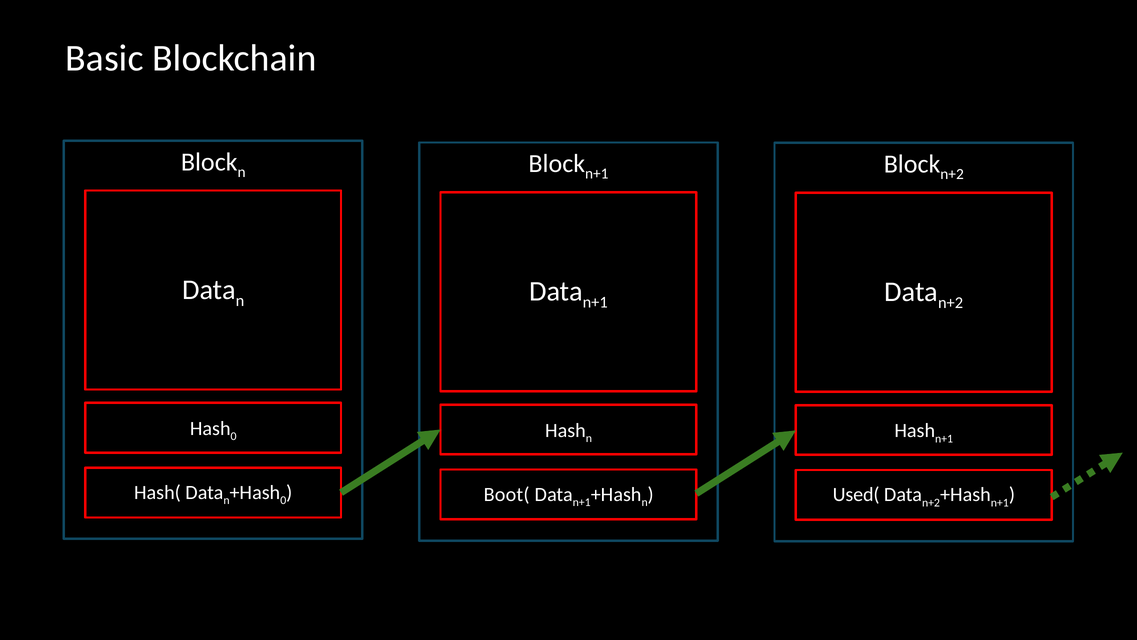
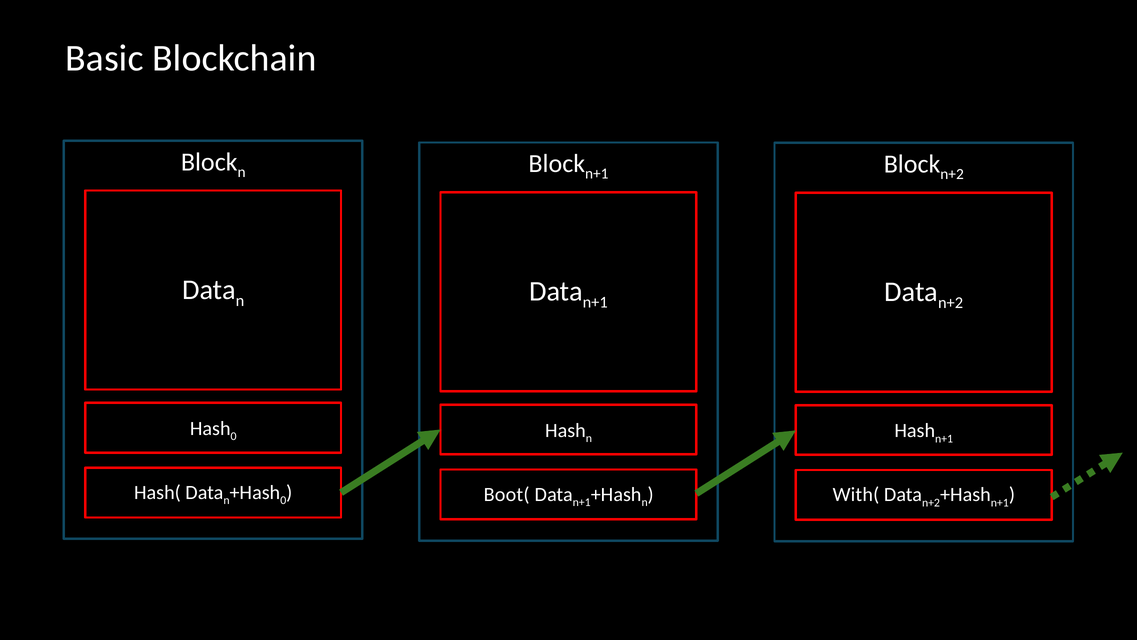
Used(: Used( -> With(
